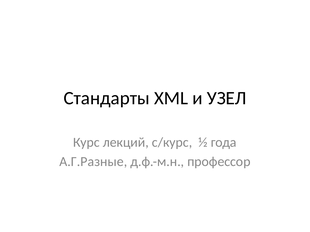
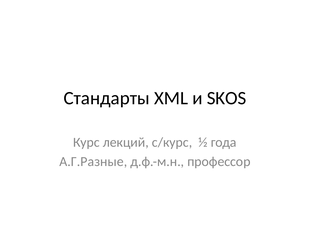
УЗЕЛ: УЗЕЛ -> SKOS
